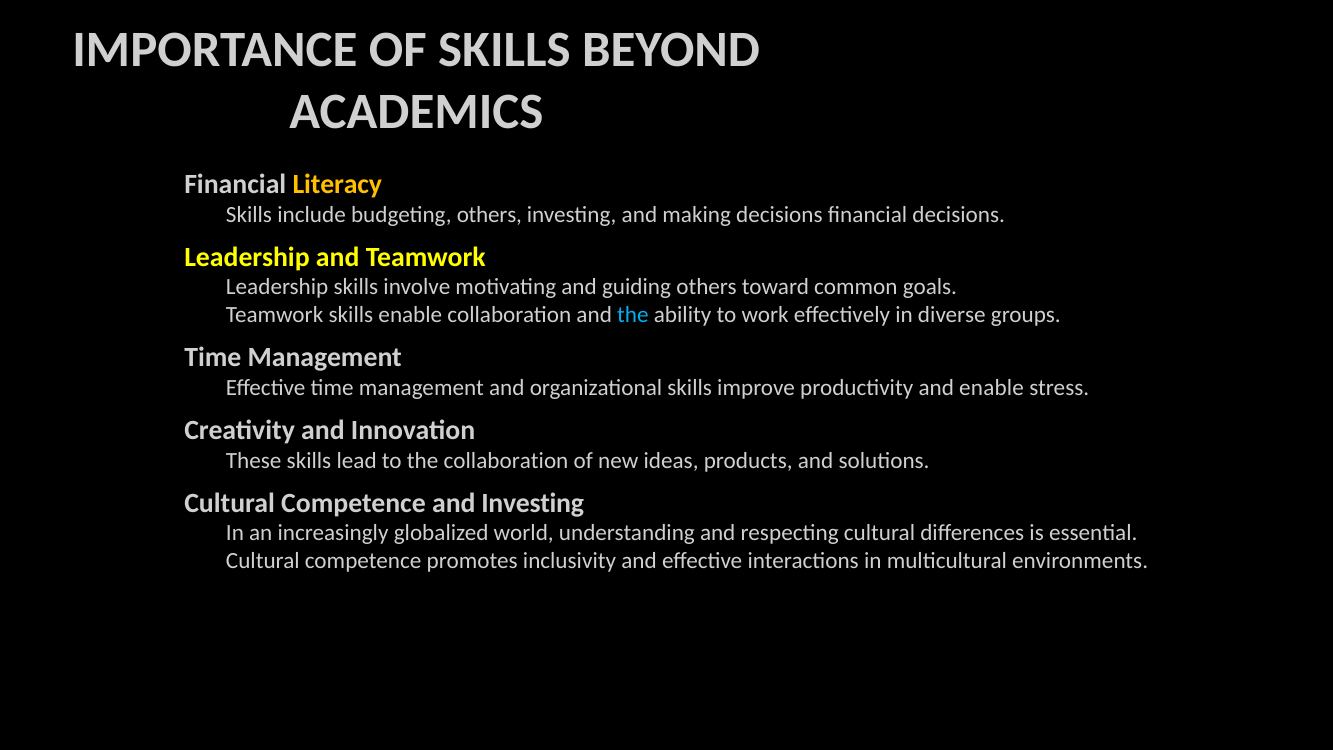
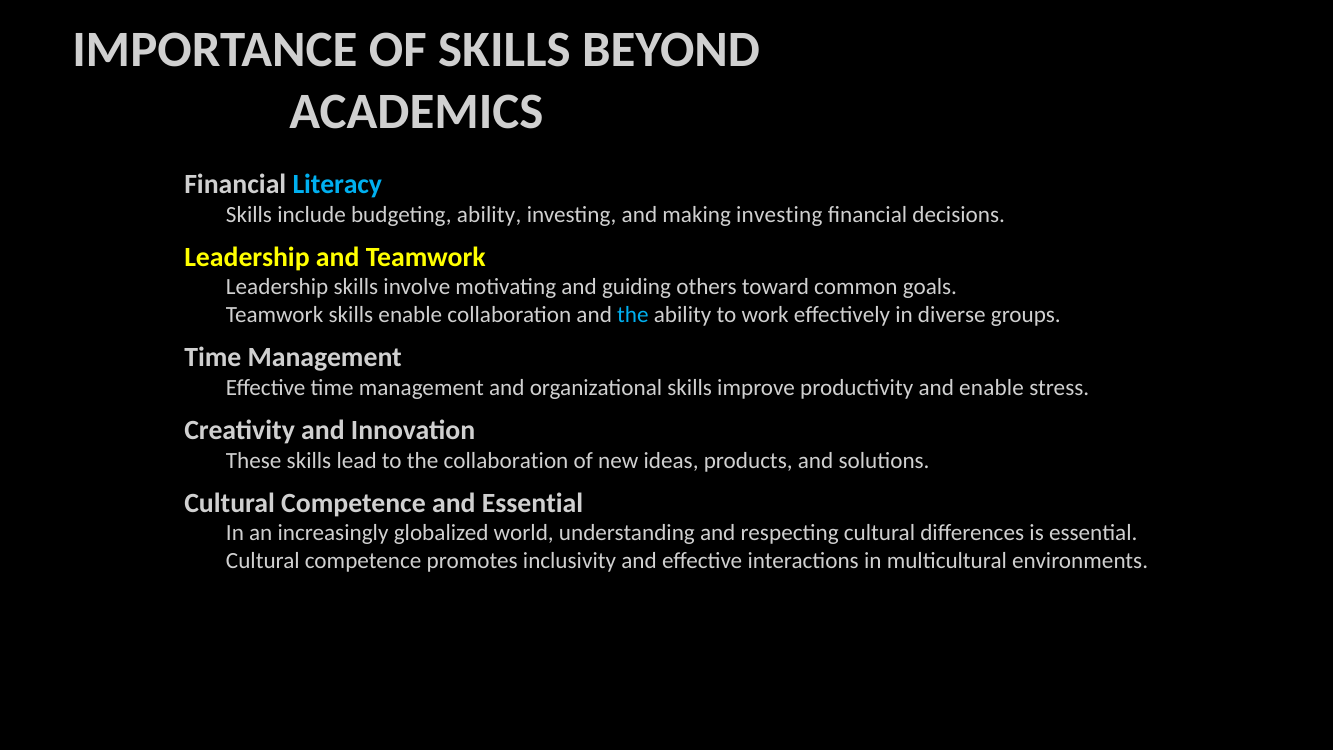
Literacy colour: yellow -> light blue
budgeting others: others -> ability
making decisions: decisions -> investing
and Investing: Investing -> Essential
